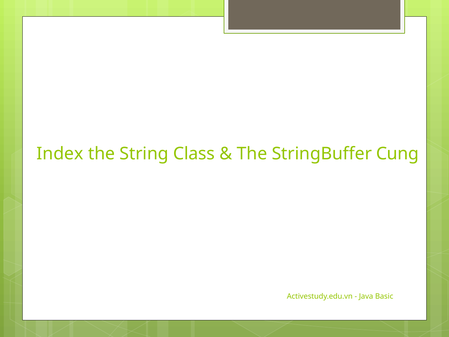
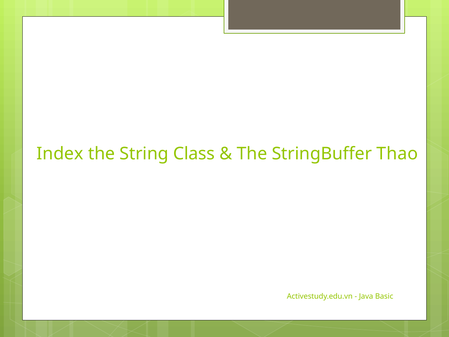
Cung: Cung -> Thao
